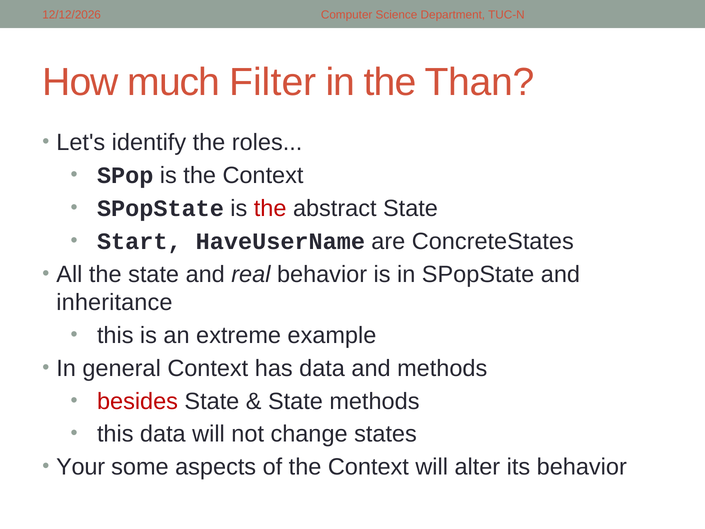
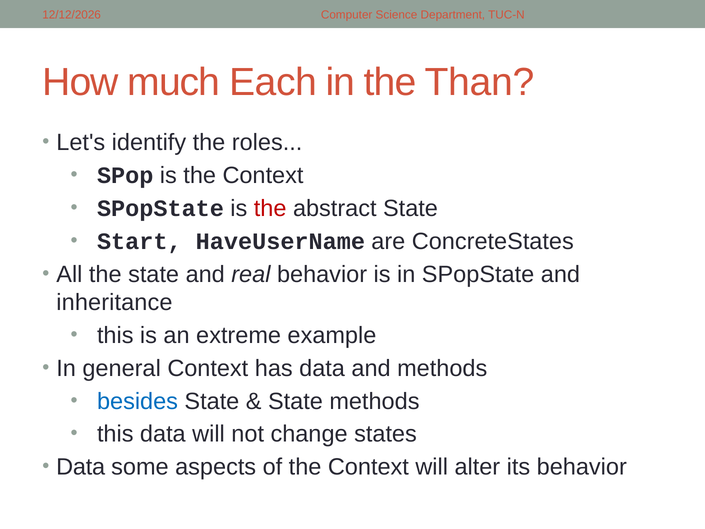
Filter: Filter -> Each
besides colour: red -> blue
Your at (81, 467): Your -> Data
